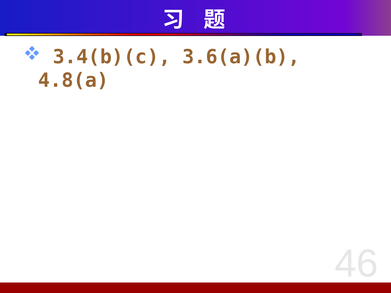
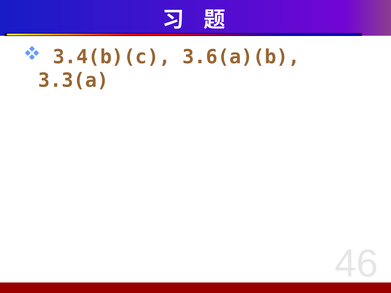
4.8(a: 4.8(a -> 3.3(a
